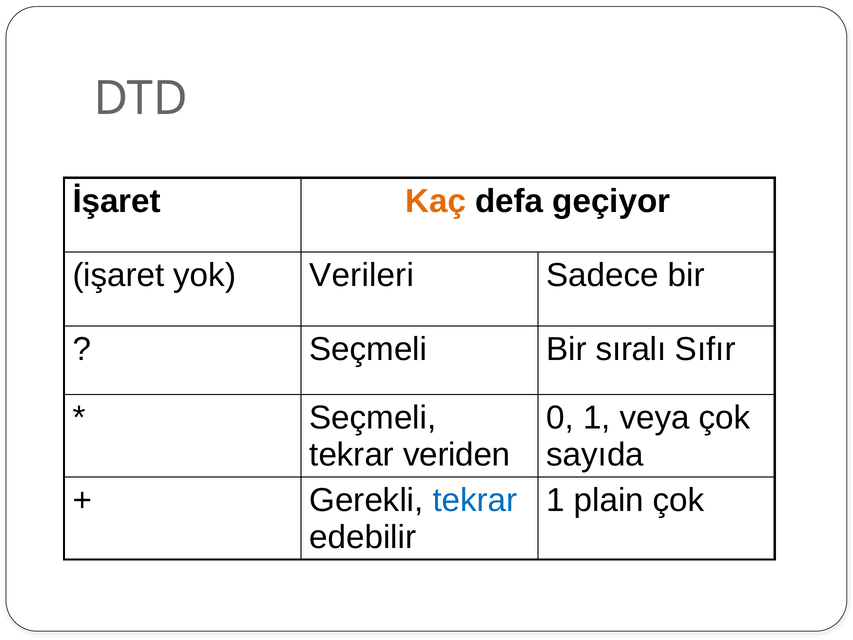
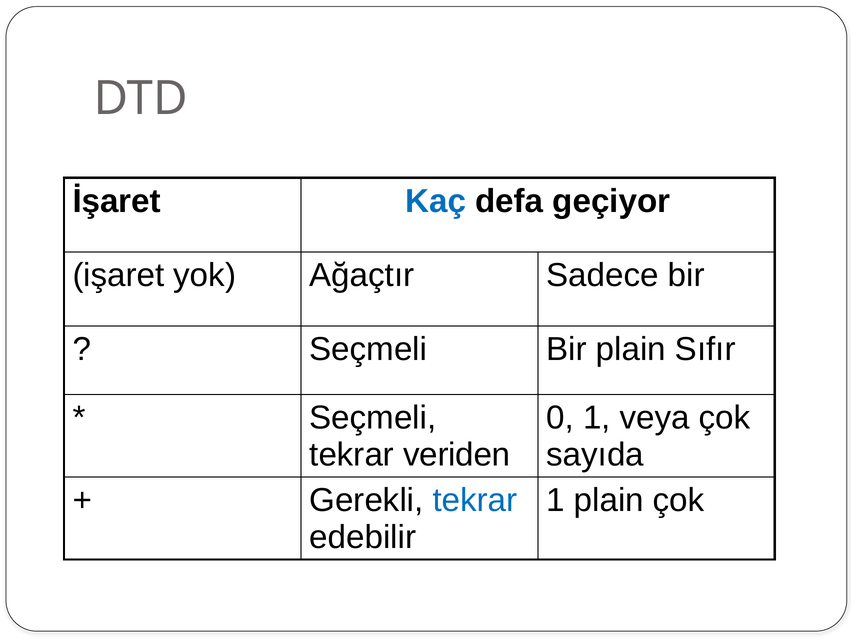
Kaç colour: orange -> blue
Verileri: Verileri -> Ağaçtır
Bir sıralı: sıralı -> plain
